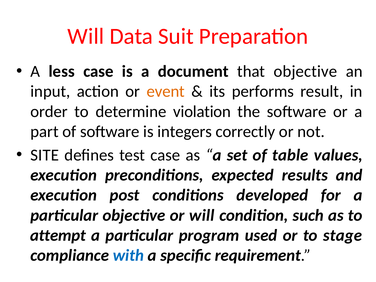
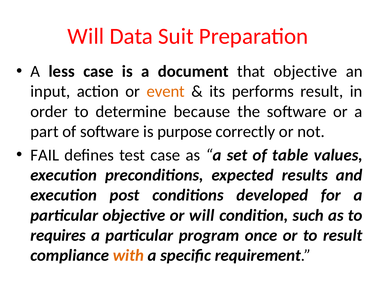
violation: violation -> because
integers: integers -> purpose
SITE: SITE -> FAIL
attempt: attempt -> requires
used: used -> once
to stage: stage -> result
with colour: blue -> orange
